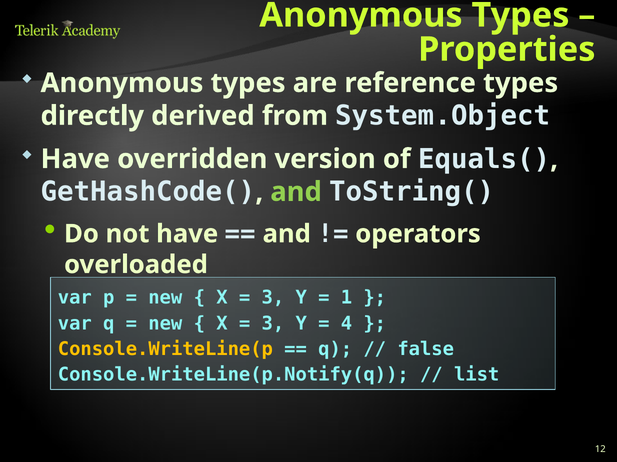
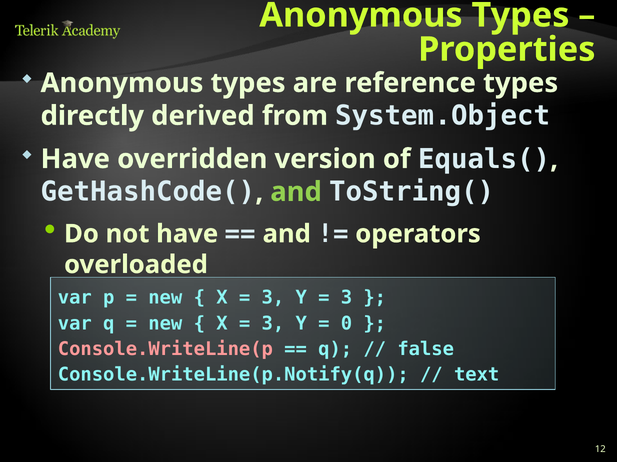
1 at (346, 298): 1 -> 3
4: 4 -> 0
Console.WriteLine(p colour: yellow -> pink
list: list -> text
